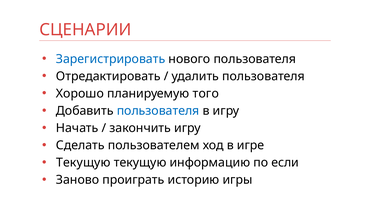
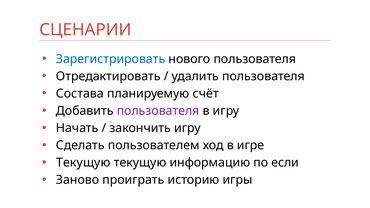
Хорошо: Хорошо -> Состава
того: того -> счёт
пользователя at (158, 111) colour: blue -> purple
